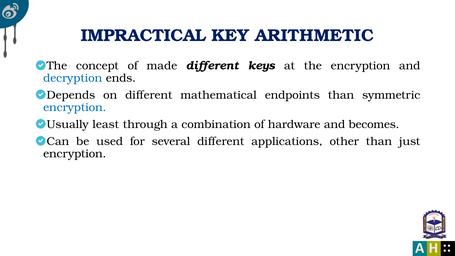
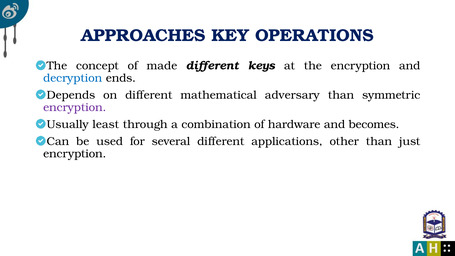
IMPRACTICAL: IMPRACTICAL -> APPROACHES
ARITHMETIC: ARITHMETIC -> OPERATIONS
endpoints: endpoints -> adversary
encryption at (75, 107) colour: blue -> purple
